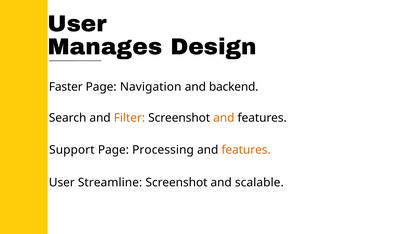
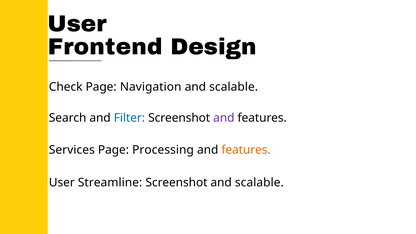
Manages: Manages -> Frontend
Faster: Faster -> Check
backend at (234, 87): backend -> scalable
Filter colour: orange -> blue
and at (224, 118) colour: orange -> purple
Support: Support -> Services
